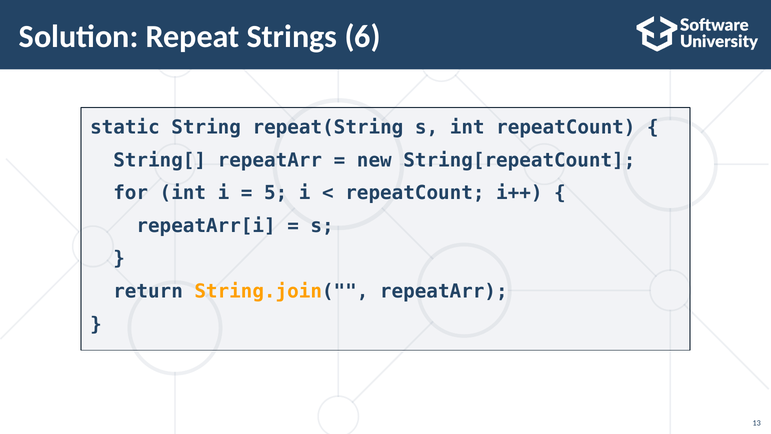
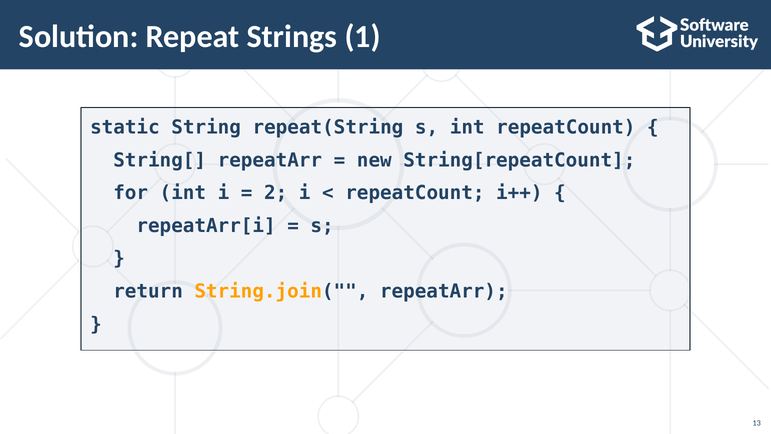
6: 6 -> 1
5: 5 -> 2
